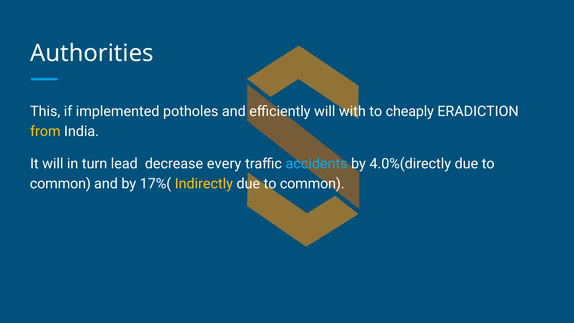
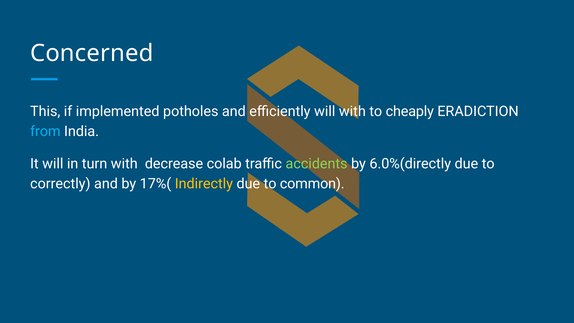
Authorities: Authorities -> Concerned
from colour: yellow -> light blue
turn lead: lead -> with
every: every -> colab
accidents colour: light blue -> light green
4.0%(directly: 4.0%(directly -> 6.0%(directly
common at (60, 184): common -> correctly
